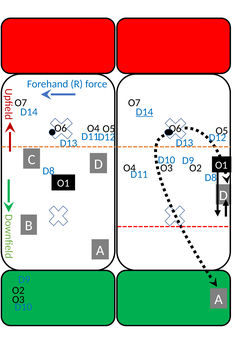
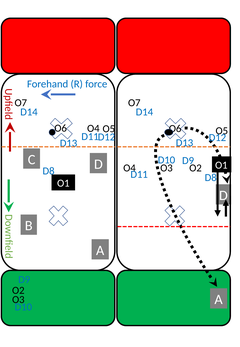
D14 at (144, 112) underline: present -> none
